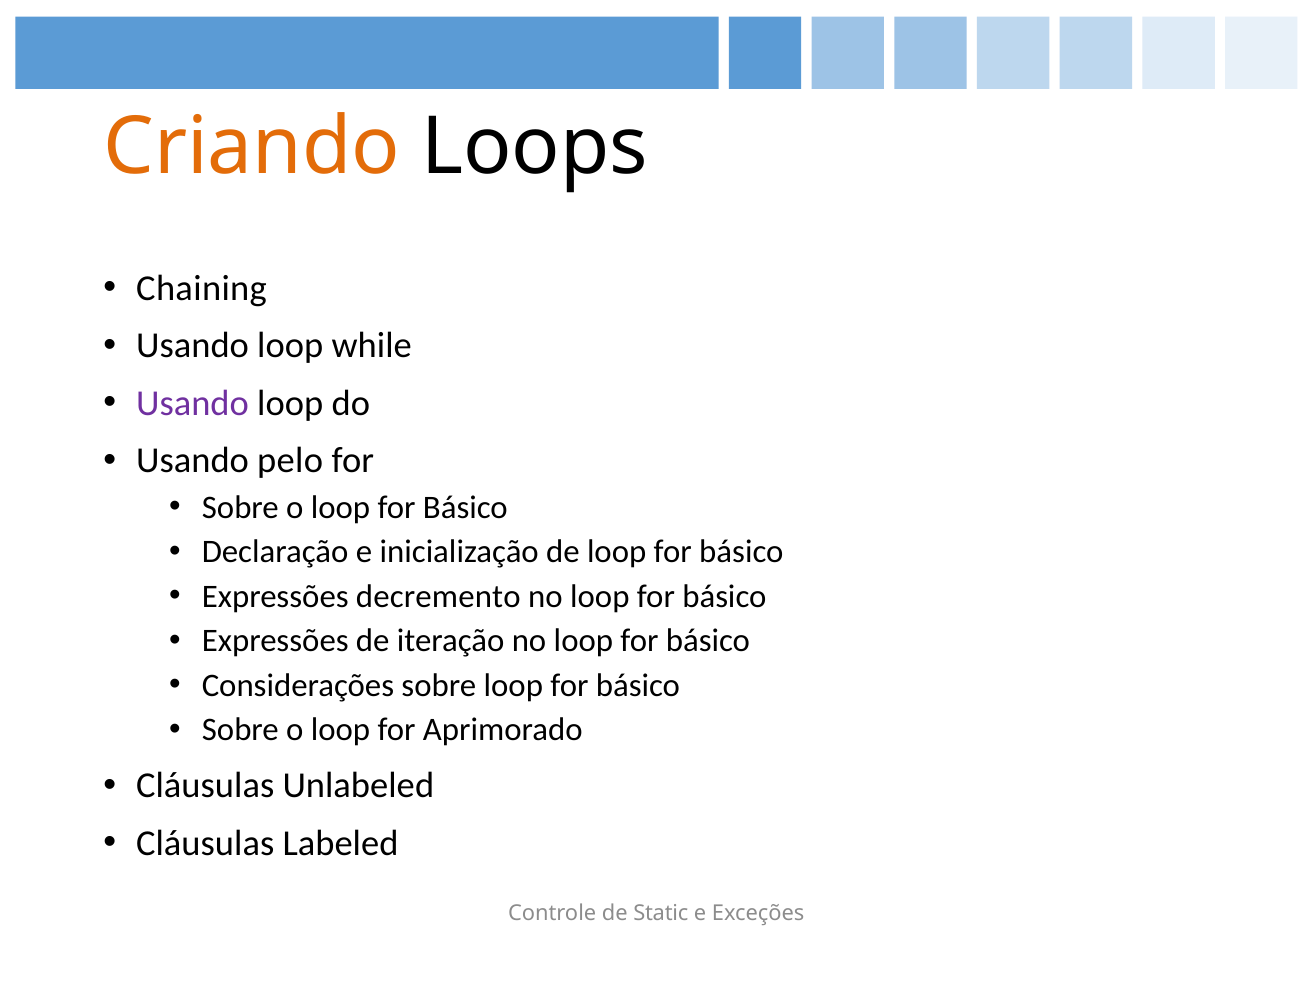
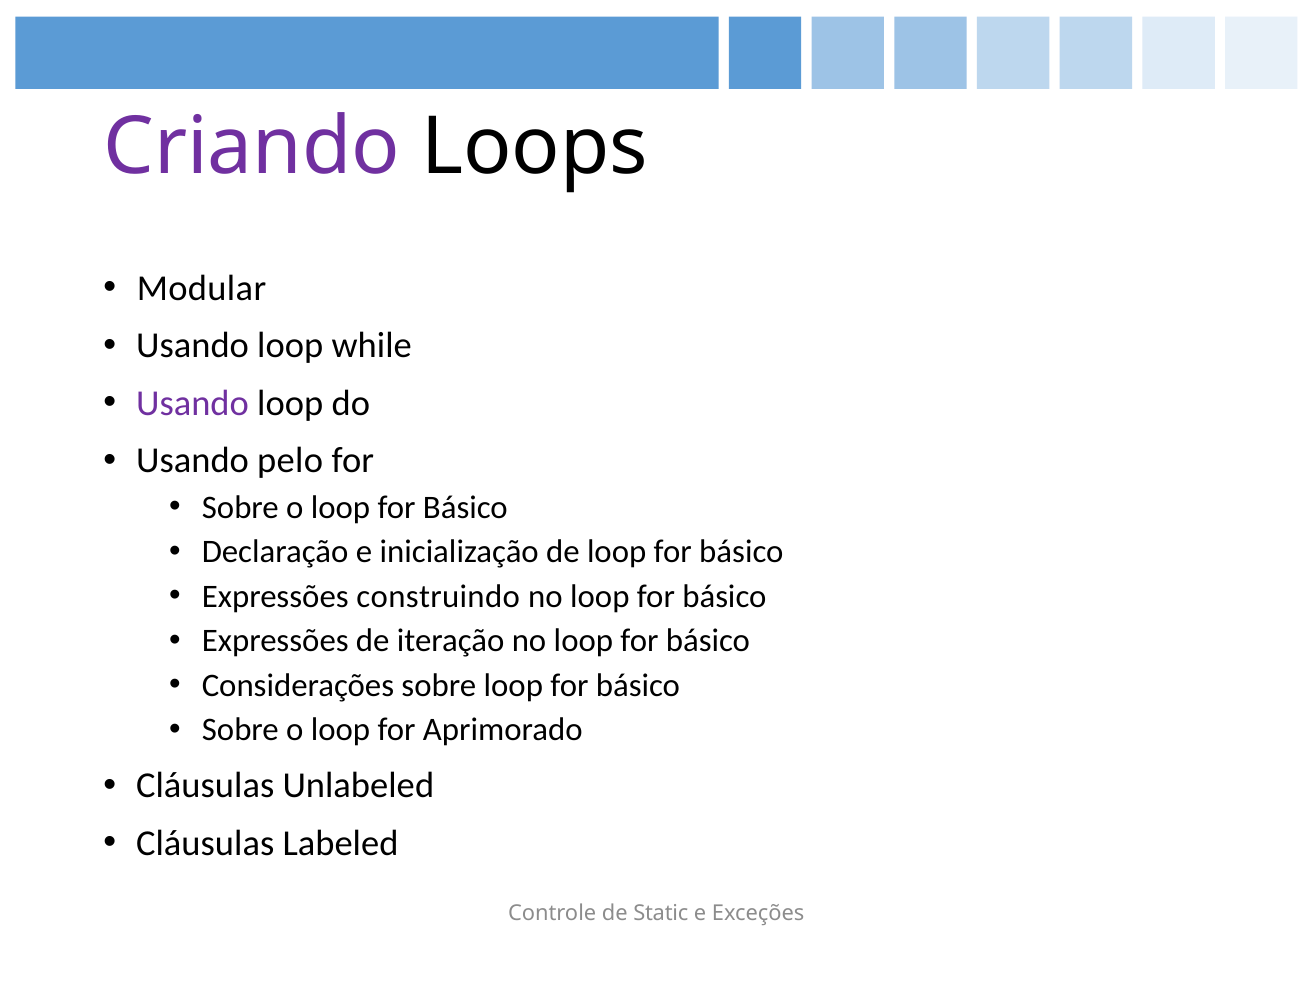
Criando colour: orange -> purple
Chaining: Chaining -> Modular
decremento: decremento -> construindo
